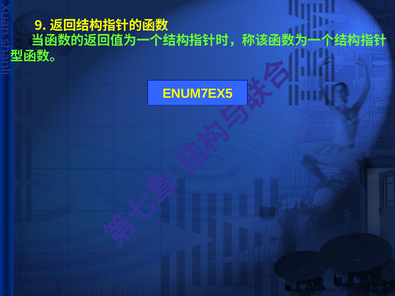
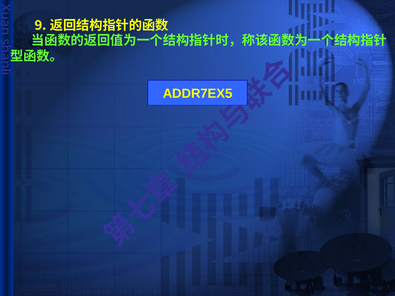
ENUM7EX5: ENUM7EX5 -> ADDR7EX5
